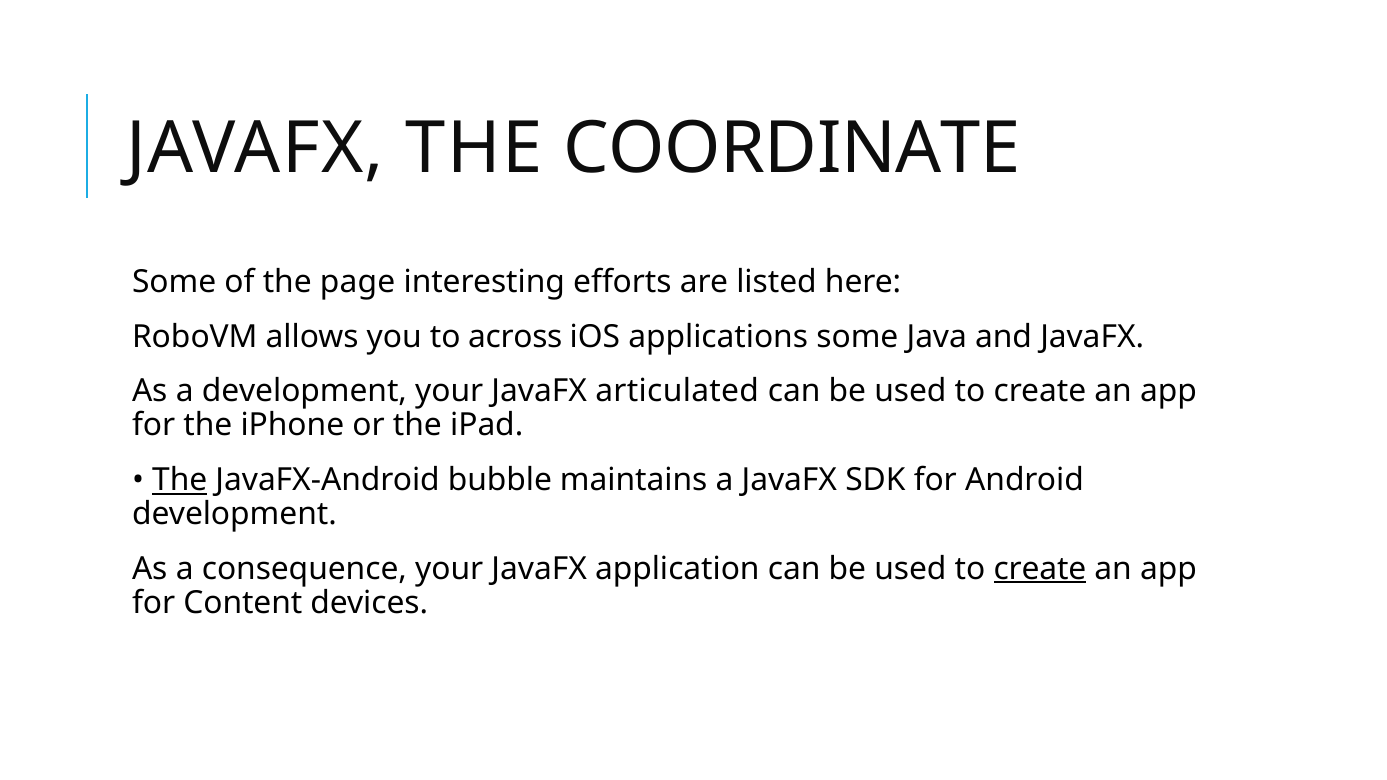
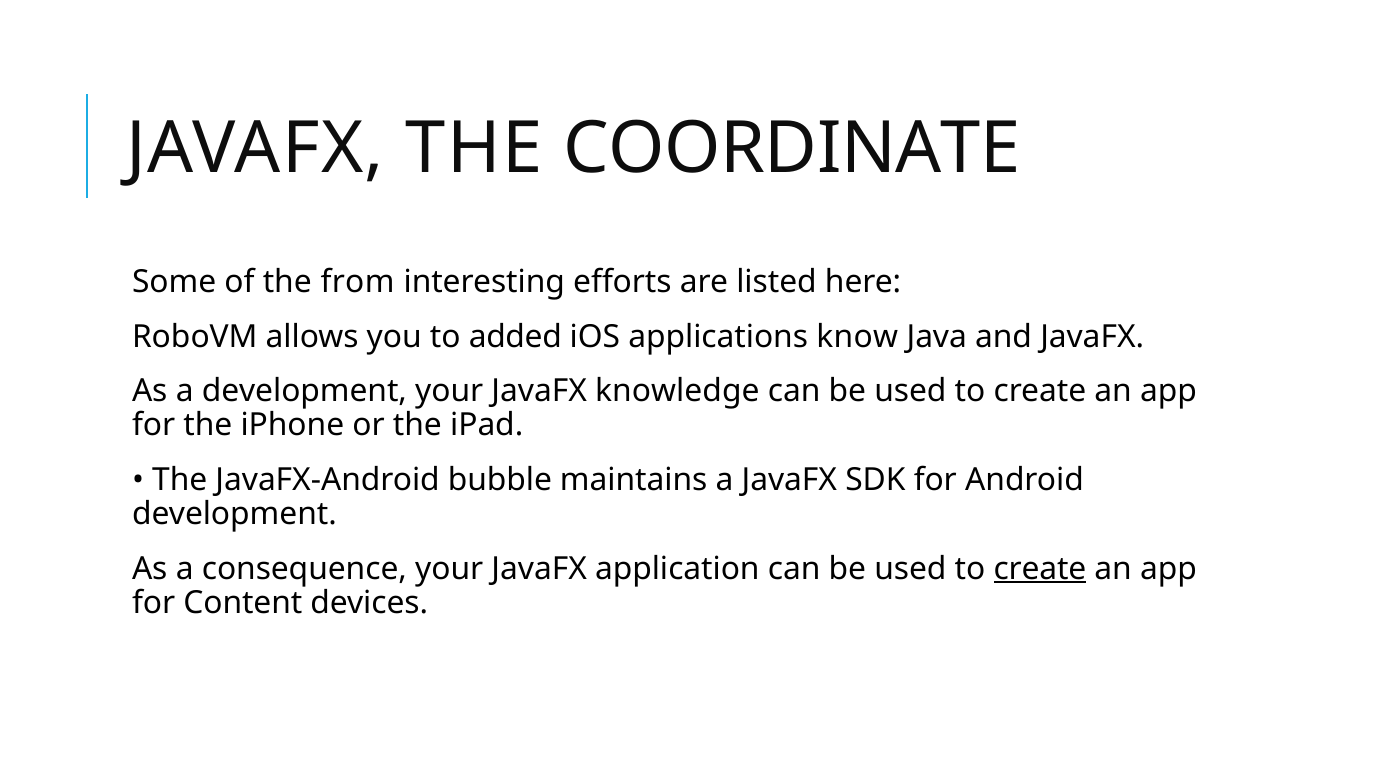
page: page -> from
across: across -> added
applications some: some -> know
articulated: articulated -> knowledge
The at (180, 480) underline: present -> none
